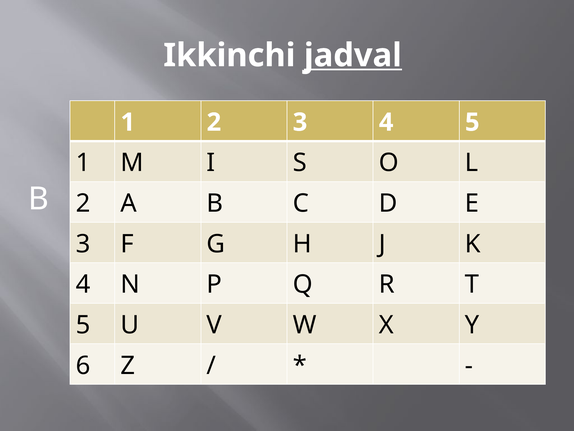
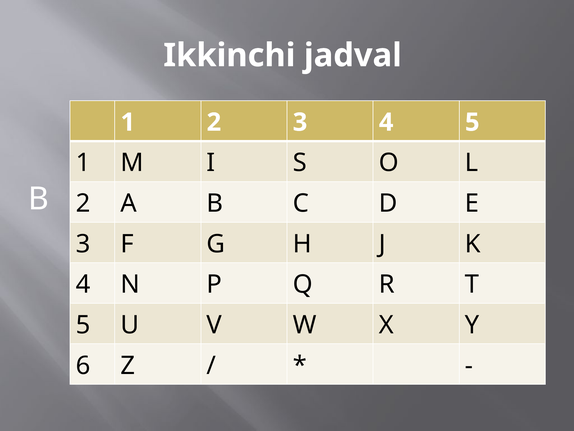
jadval underline: present -> none
